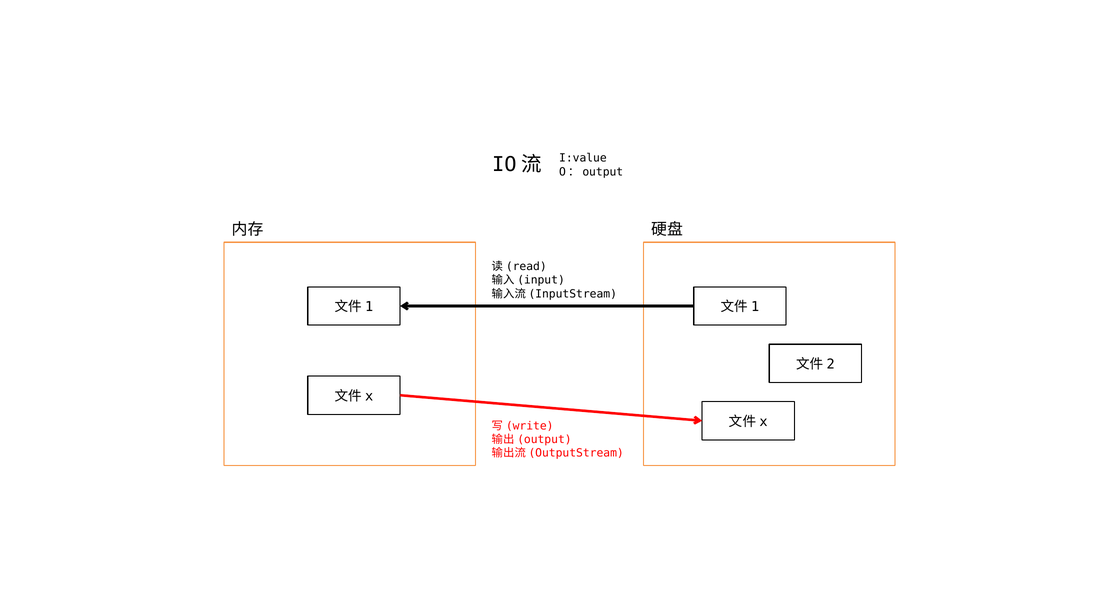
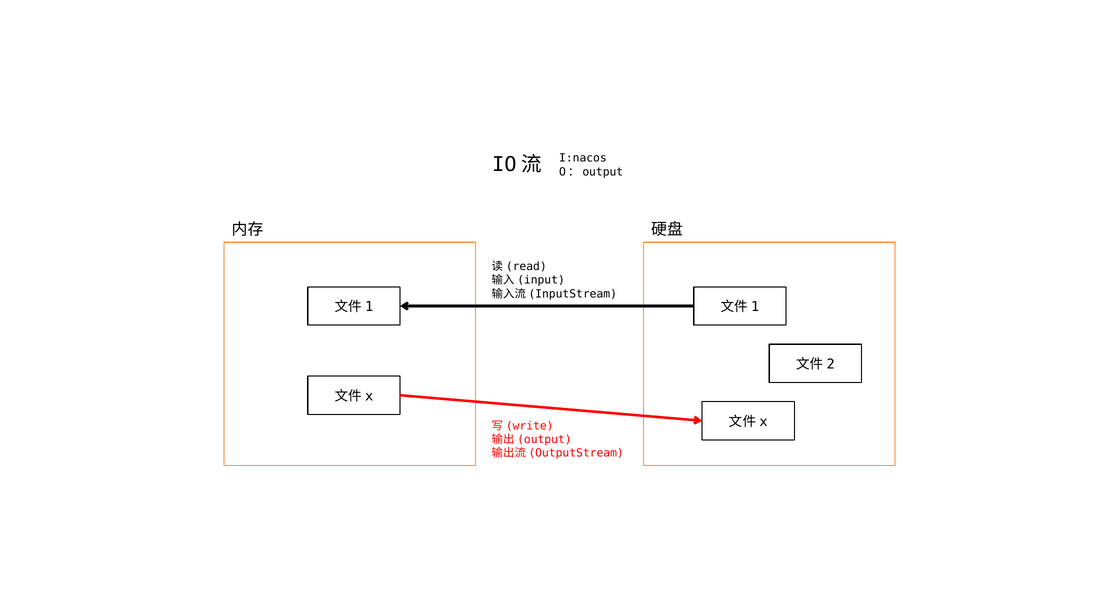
I:value: I:value -> I:nacos
